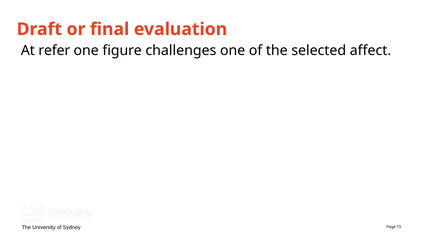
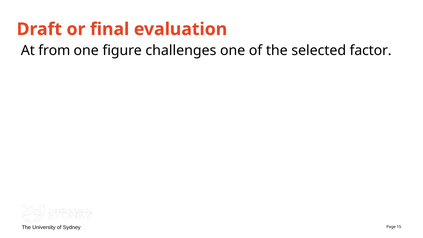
refer: refer -> from
affect: affect -> factor
